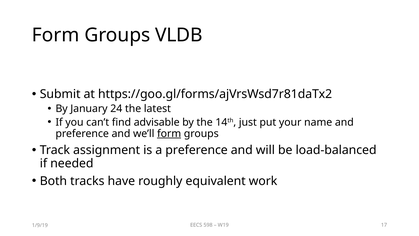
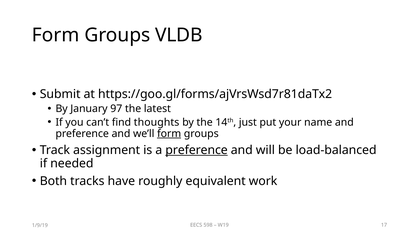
24: 24 -> 97
advisable: advisable -> thoughts
preference at (197, 150) underline: none -> present
